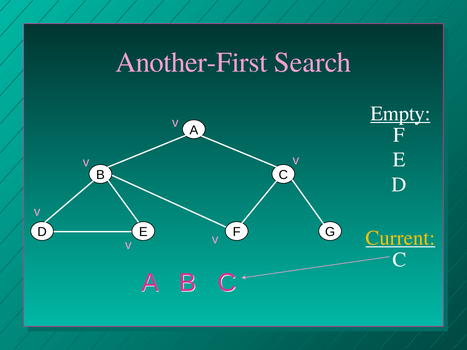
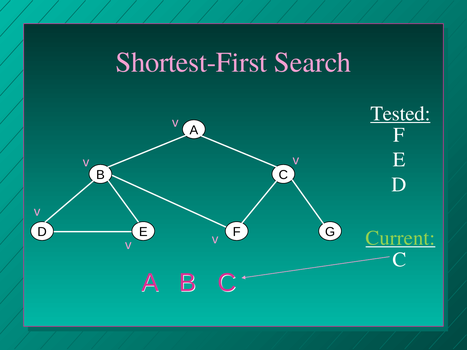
Another-First: Another-First -> Shortest-First
Empty: Empty -> Tested
Current colour: yellow -> light green
